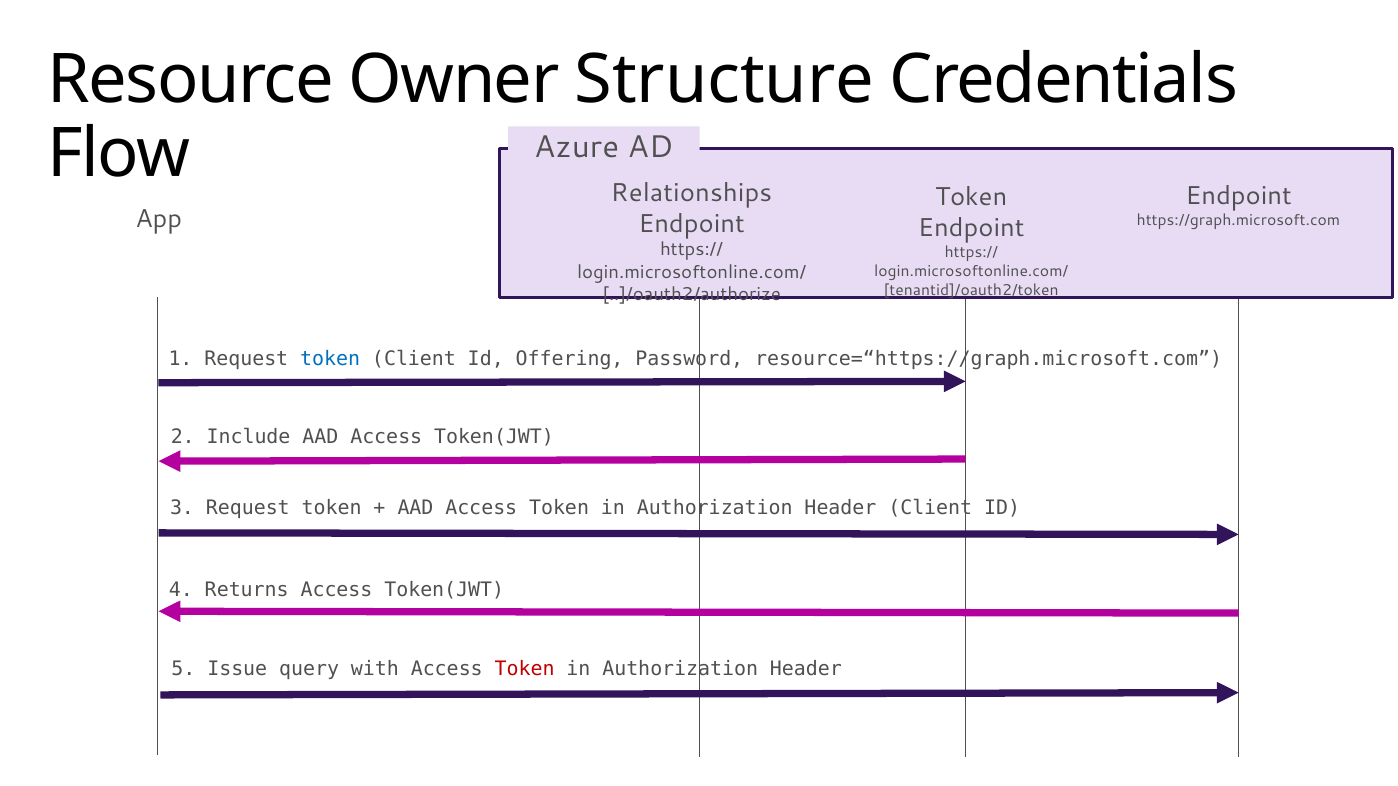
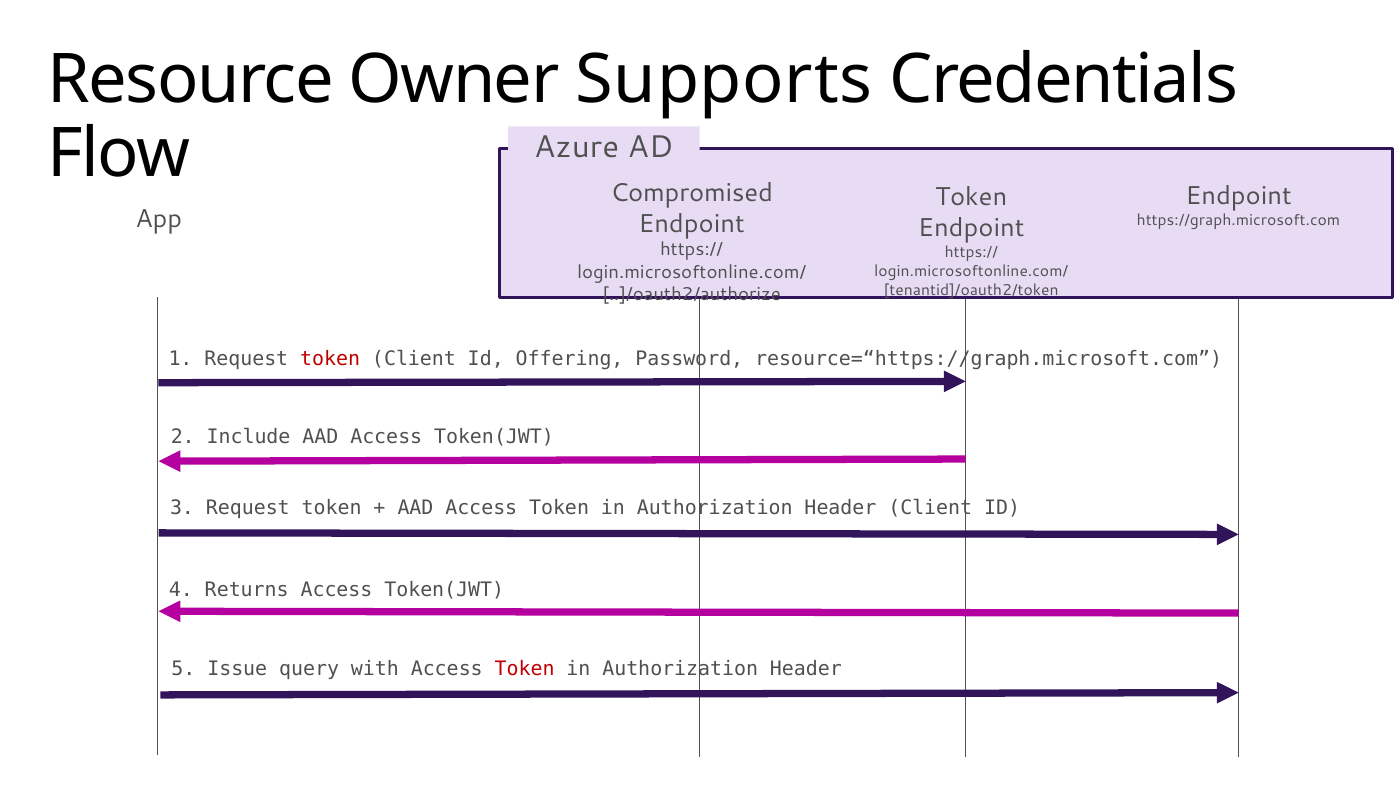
Structure: Structure -> Supports
Relationships: Relationships -> Compromised
token at (330, 359) colour: blue -> red
